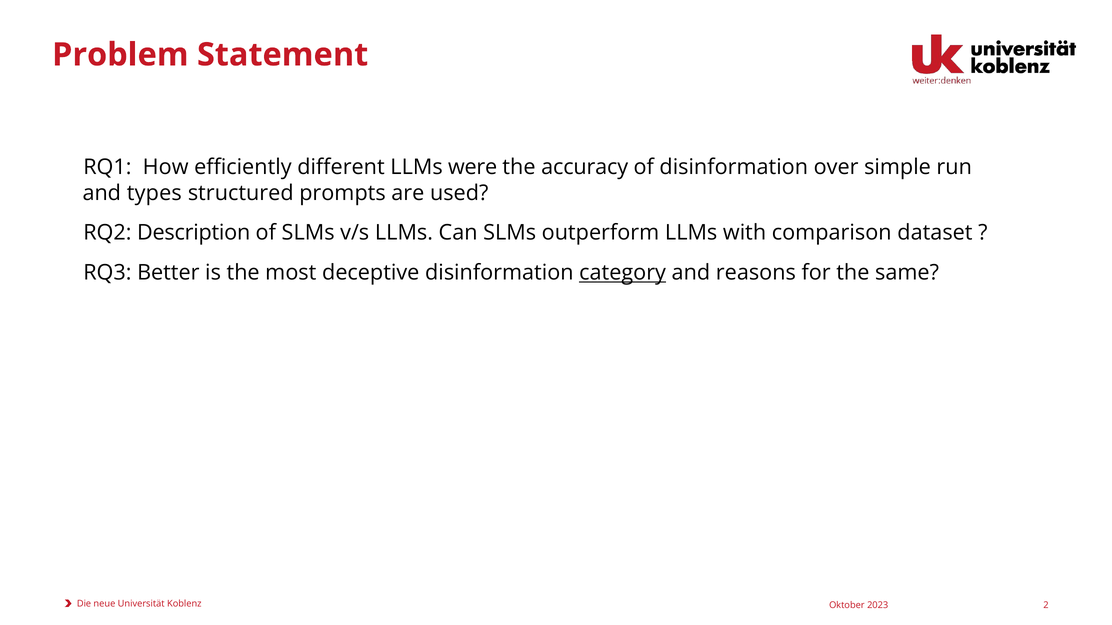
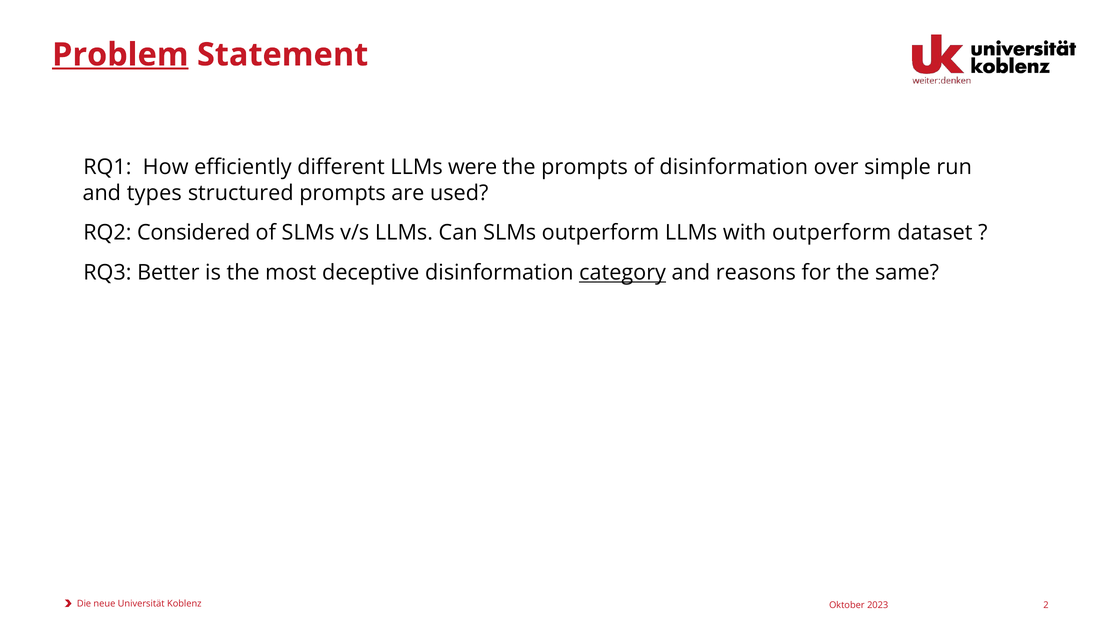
Problem underline: none -> present
the accuracy: accuracy -> prompts
Description: Description -> Considered
with comparison: comparison -> outperform
